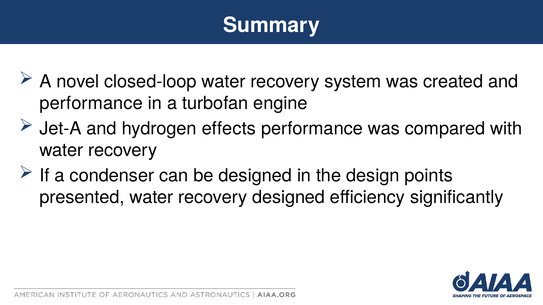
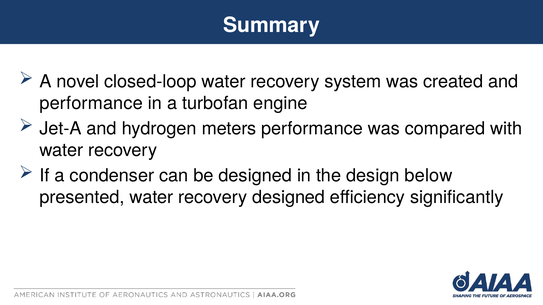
effects: effects -> meters
points: points -> below
